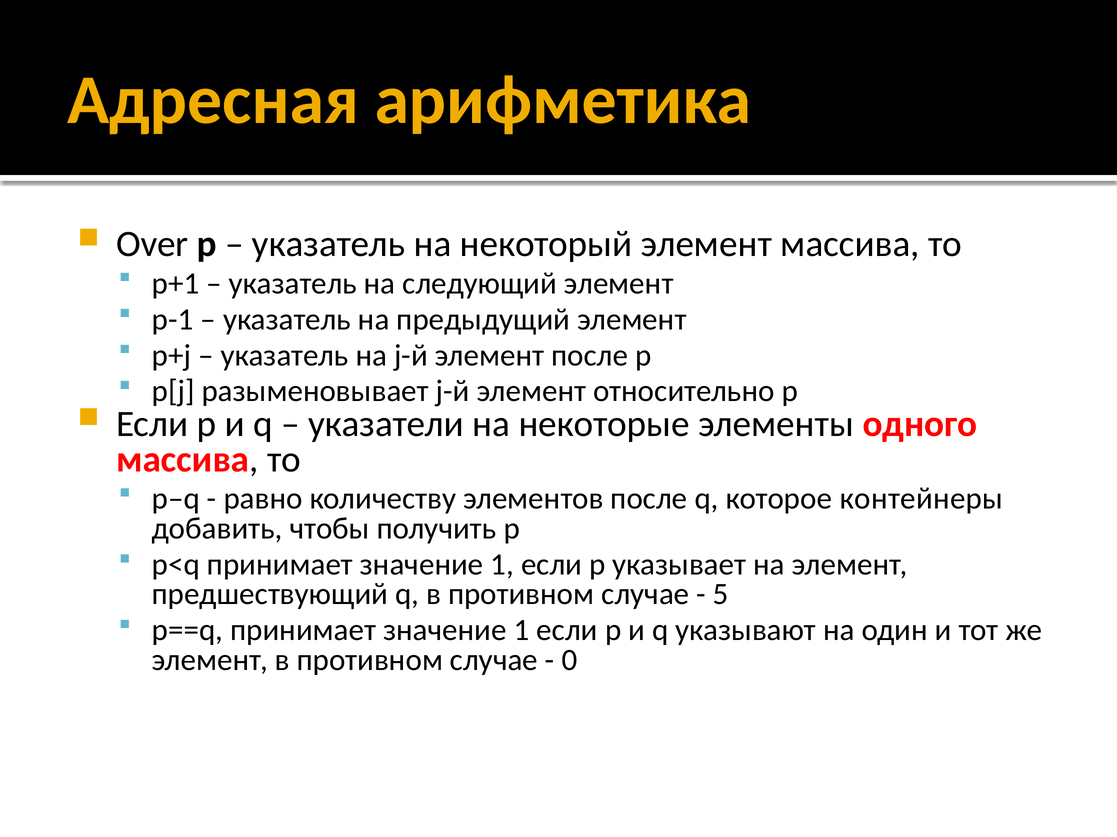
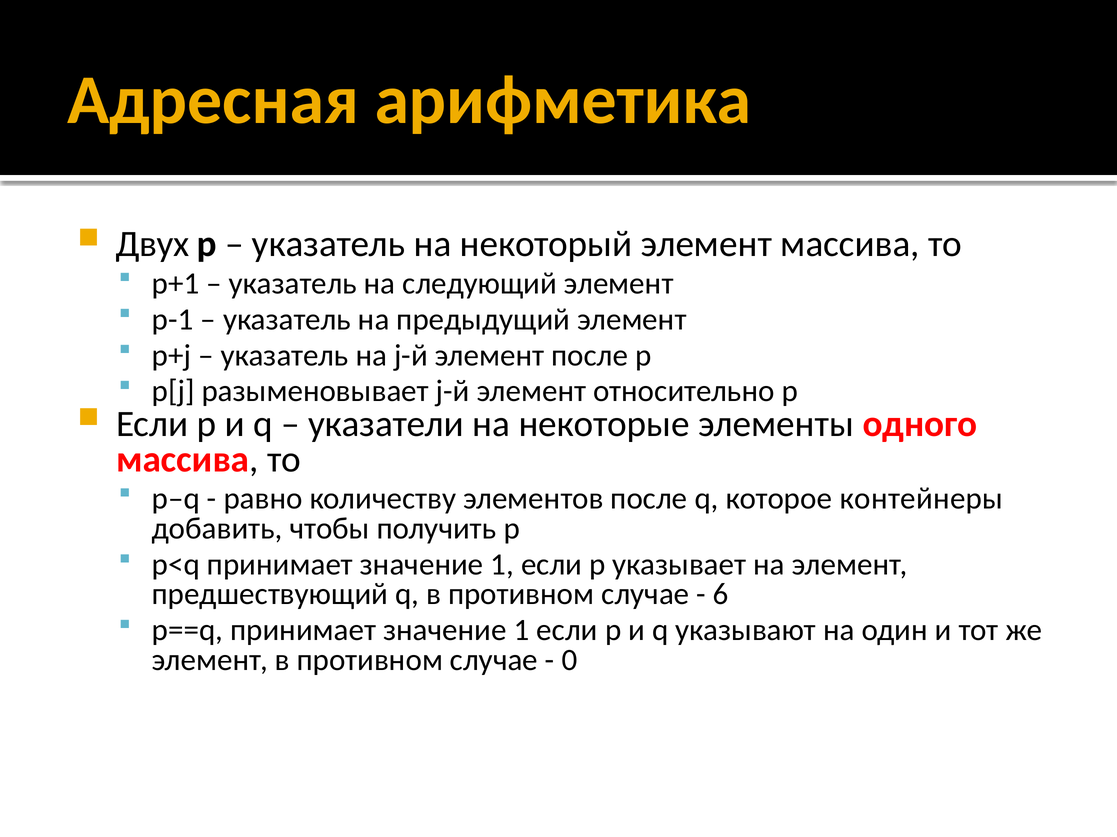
Over: Over -> Двух
5: 5 -> 6
